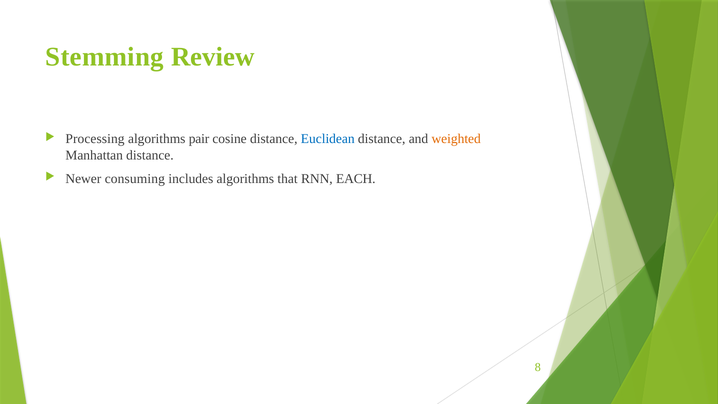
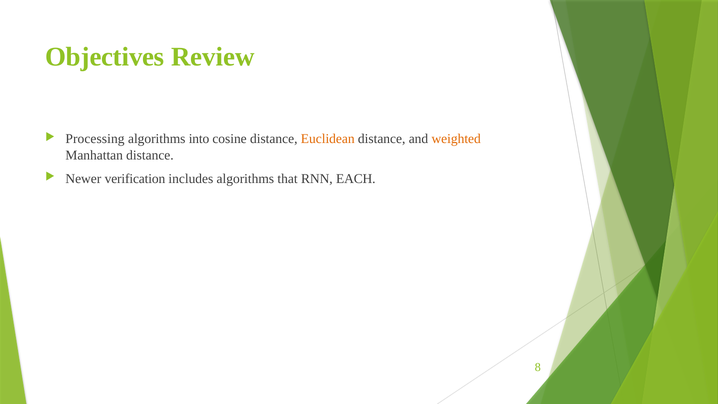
Stemming: Stemming -> Objectives
pair: pair -> into
Euclidean colour: blue -> orange
consuming: consuming -> verification
